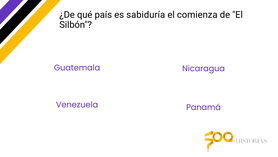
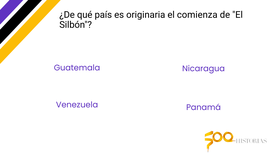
sabiduría: sabiduría -> originaria
